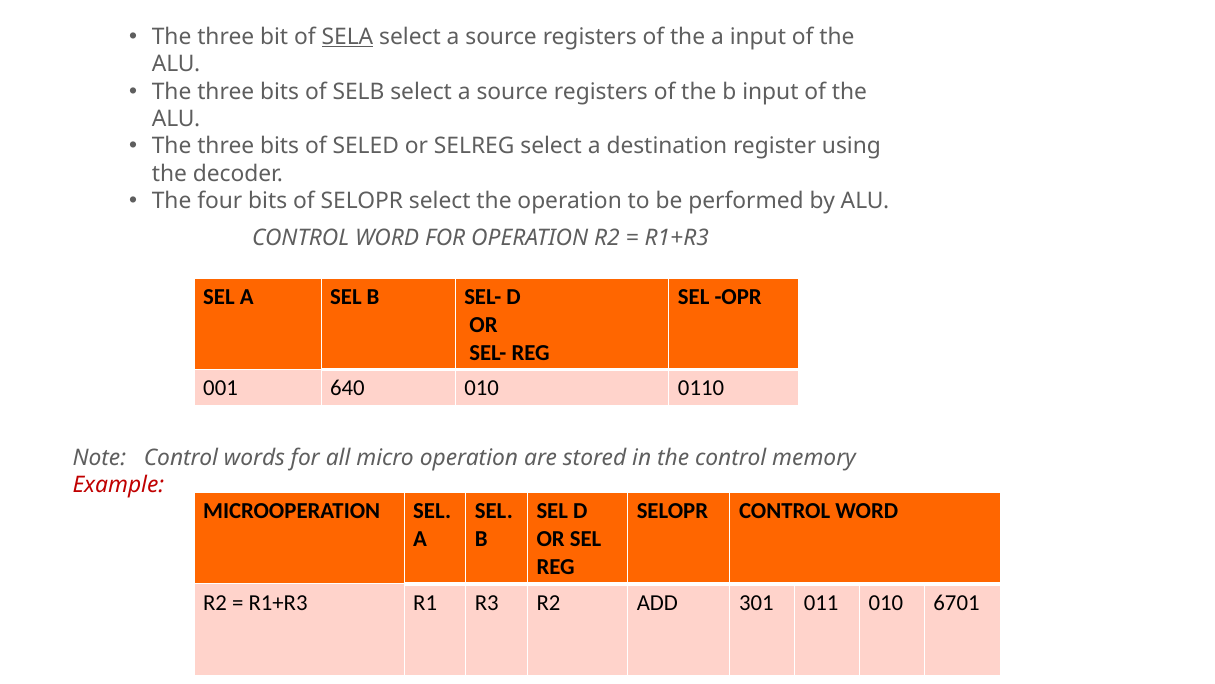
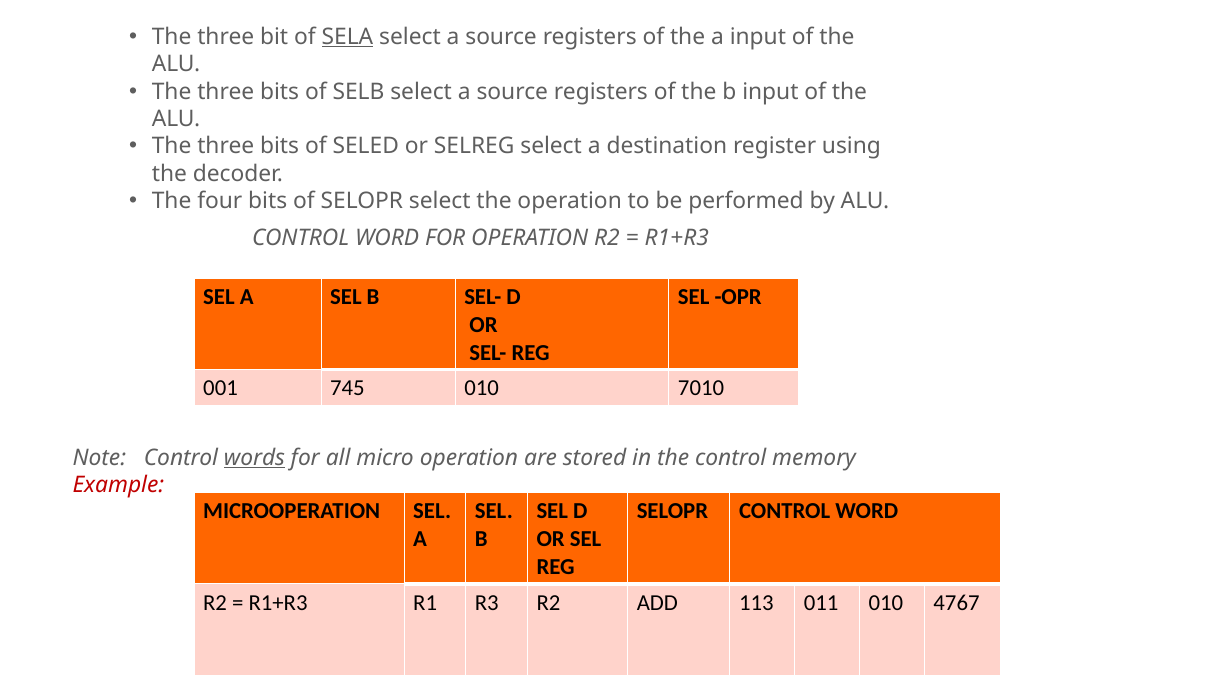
640: 640 -> 745
0110: 0110 -> 7010
words underline: none -> present
301: 301 -> 113
6701: 6701 -> 4767
